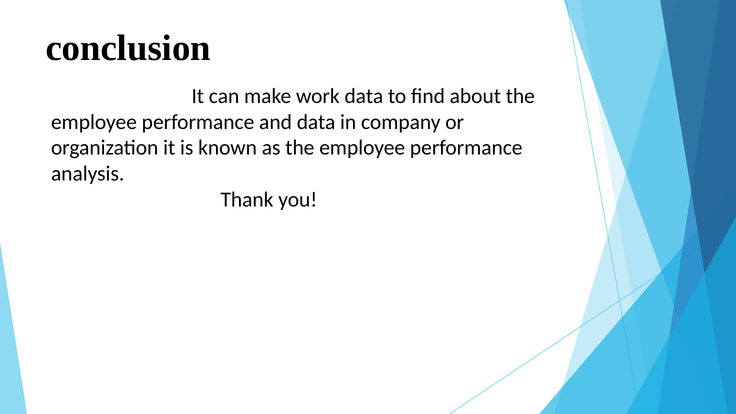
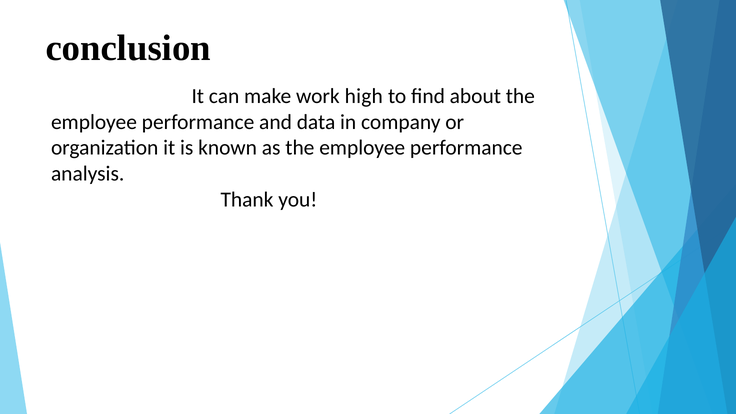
work data: data -> high
